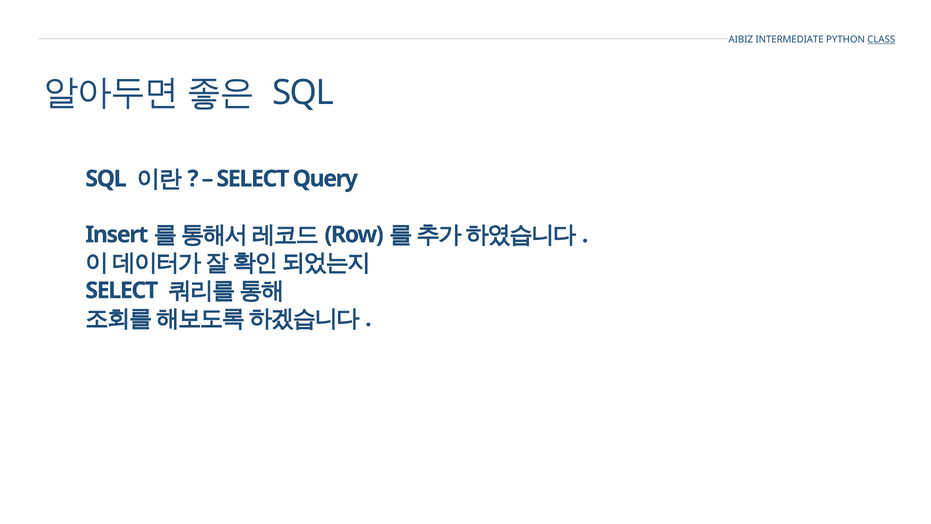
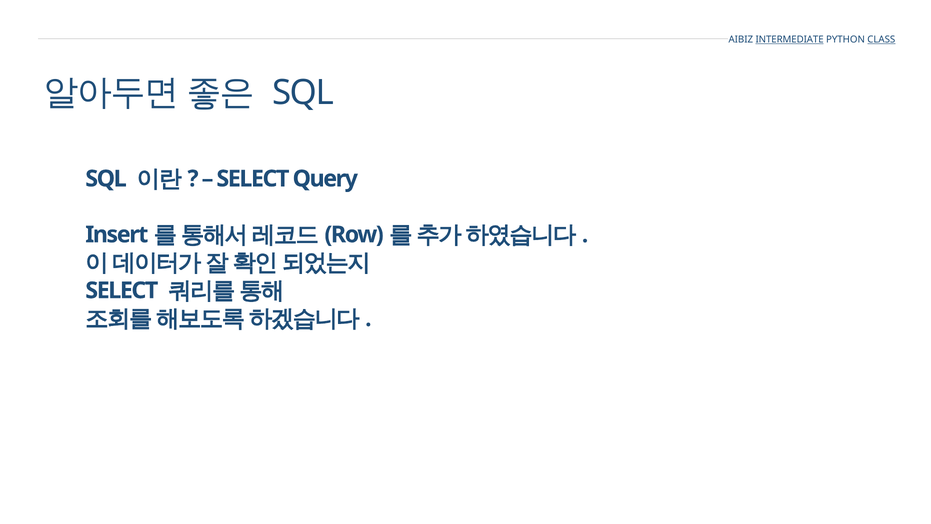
INTERMEDIATE underline: none -> present
